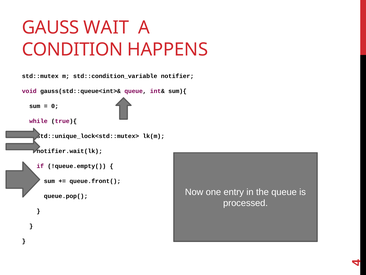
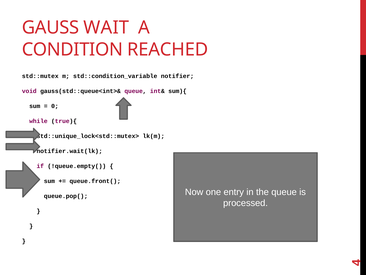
HAPPENS: HAPPENS -> REACHED
